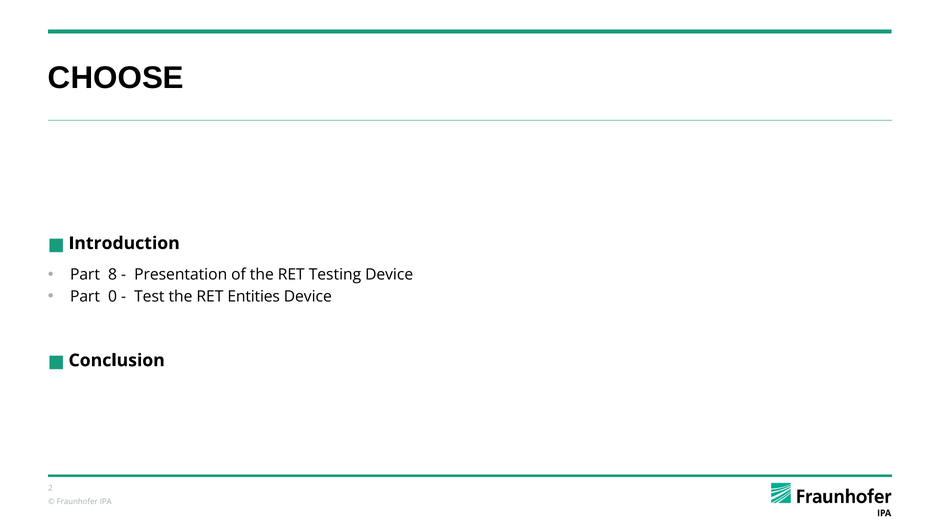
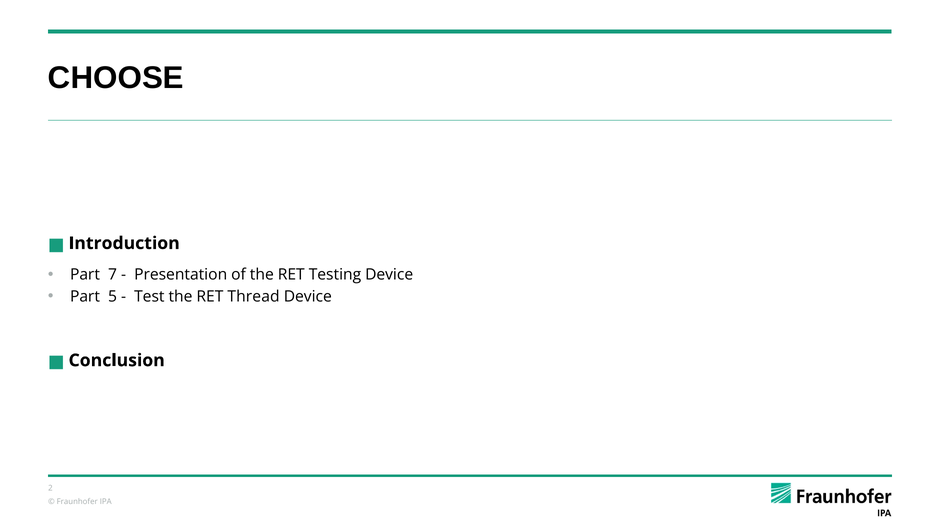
8: 8 -> 7
0: 0 -> 5
Entities: Entities -> Thread
